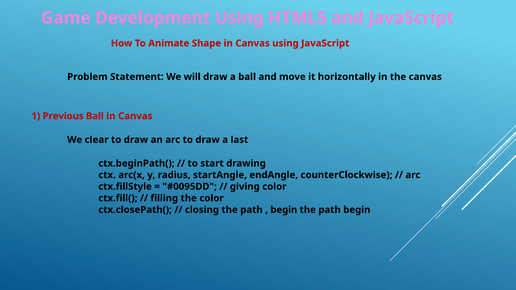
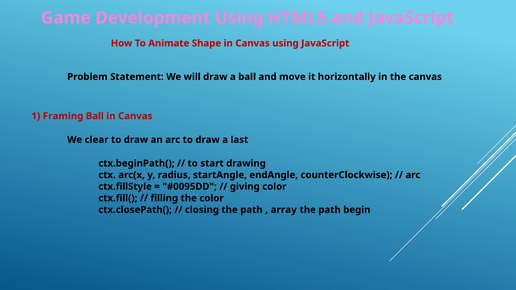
Previous: Previous -> Framing
begin at (284, 210): begin -> array
